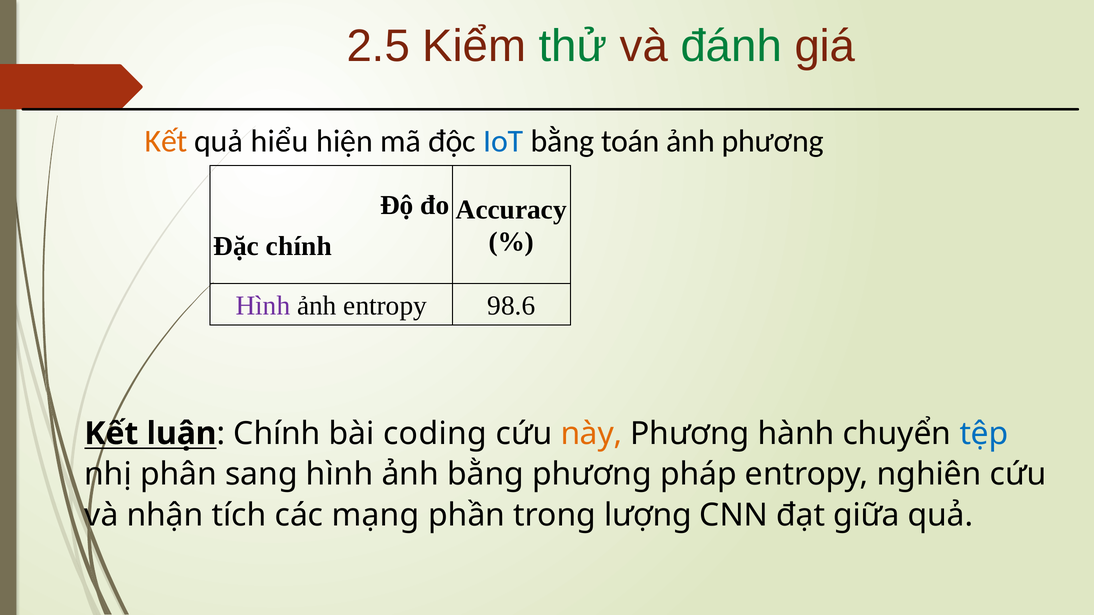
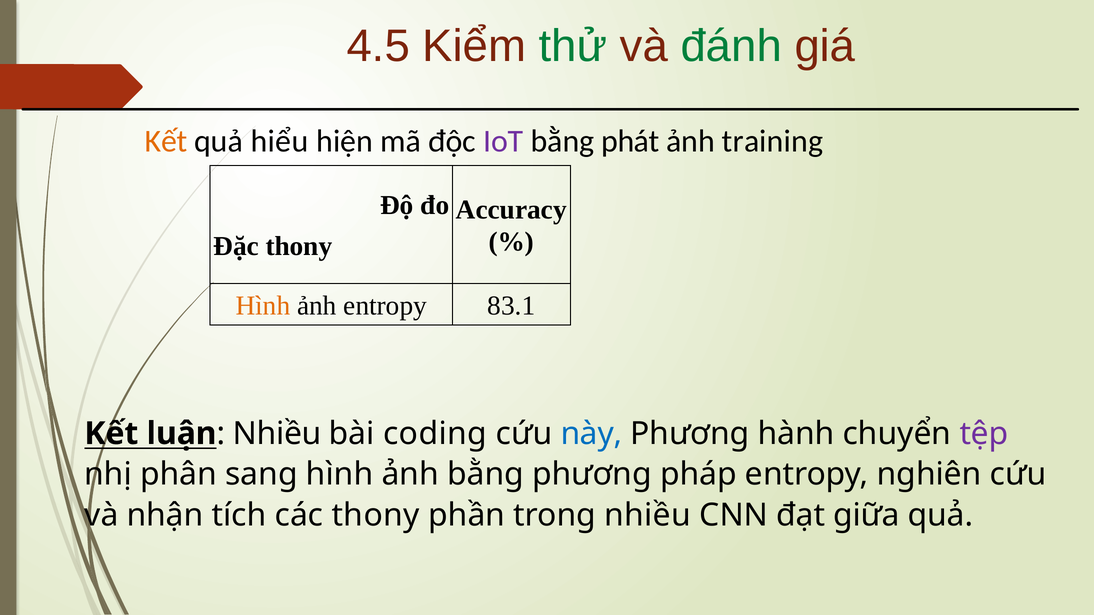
2.5: 2.5 -> 4.5
IoT colour: blue -> purple
toán: toán -> phát
ảnh phương: phương -> training
Đặc chính: chính -> thony
Hình at (263, 306) colour: purple -> orange
98.6: 98.6 -> 83.1
Chính at (277, 434): Chính -> Nhiều
này colour: orange -> blue
tệp colour: blue -> purple
các mạng: mạng -> thony
trong lượng: lượng -> nhiều
